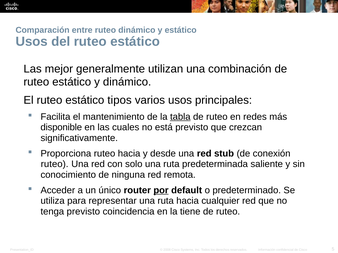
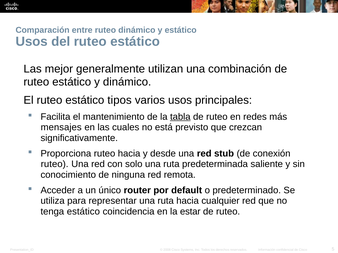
disponible: disponible -> mensajes
por underline: present -> none
tenga previsto: previsto -> estático
tiene: tiene -> estar
